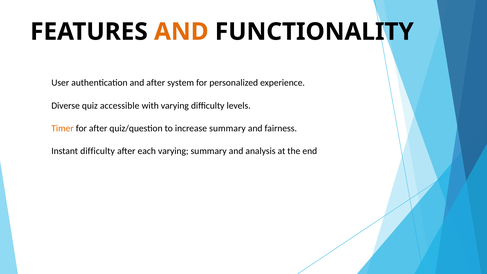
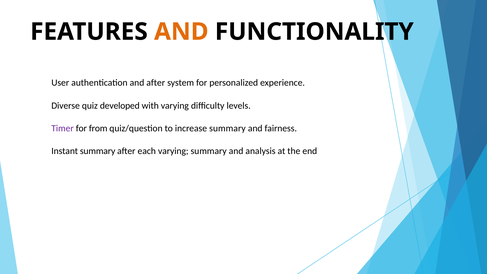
accessible: accessible -> developed
Timer colour: orange -> purple
for after: after -> from
Instant difficulty: difficulty -> summary
